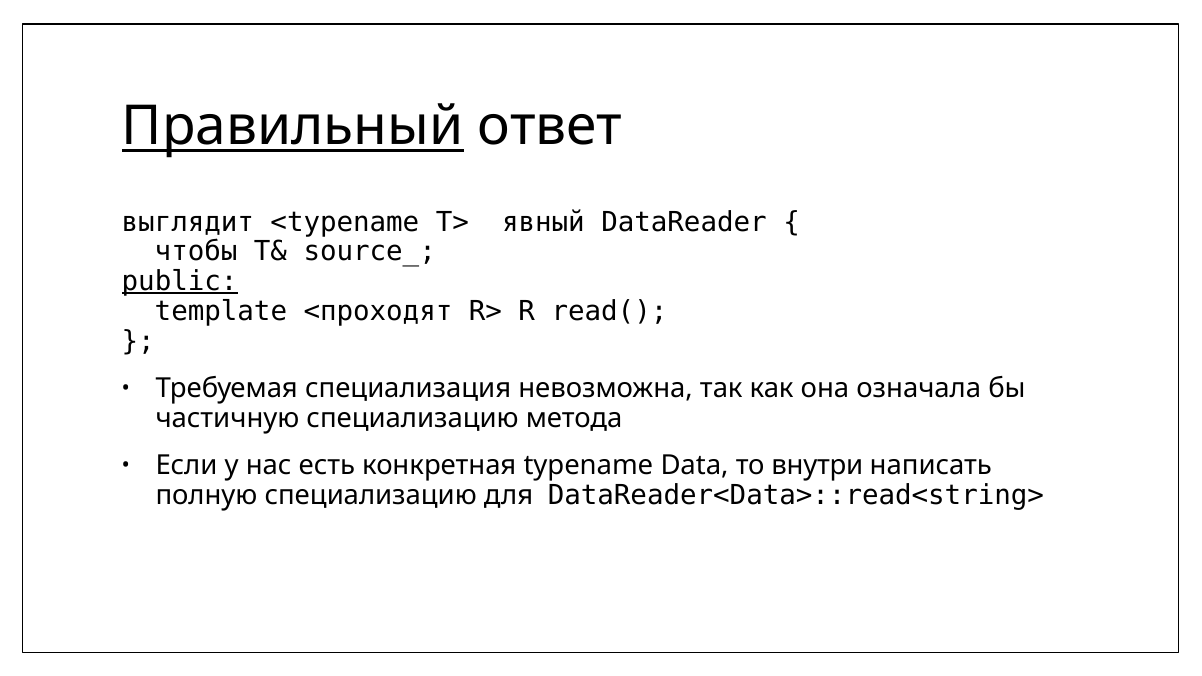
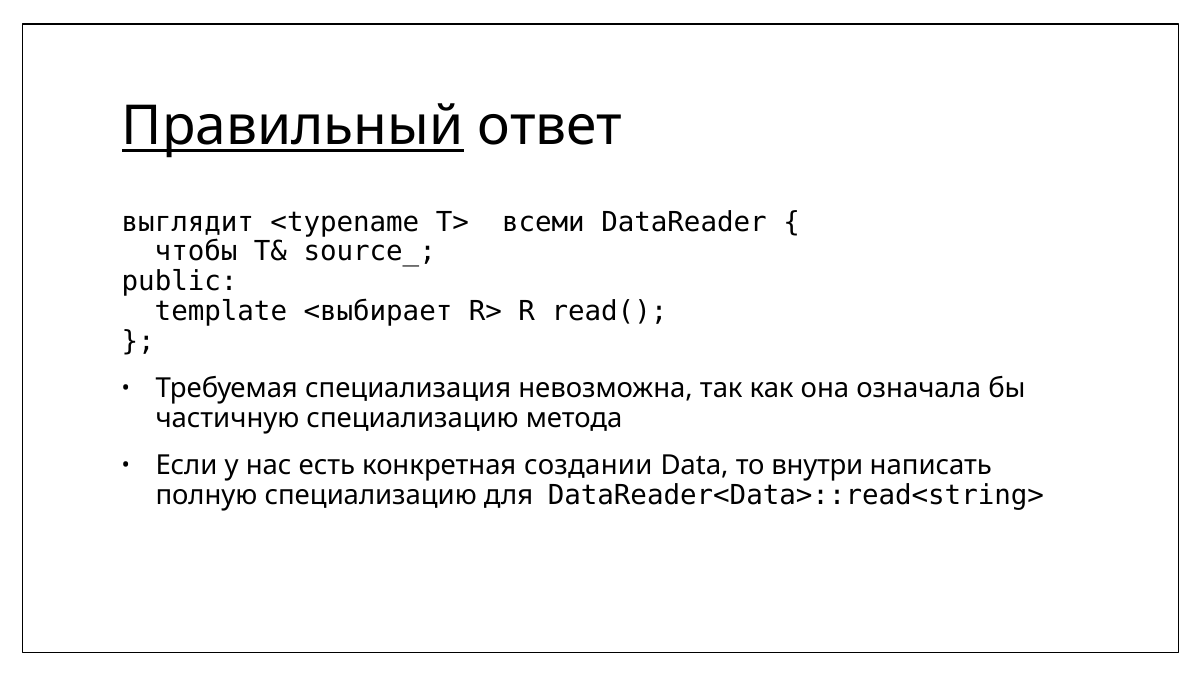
явный: явный -> всеми
public underline: present -> none
<проходят: <проходят -> <выбирает
typename: typename -> создании
